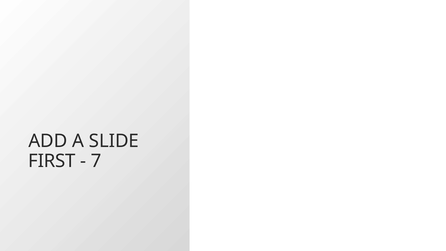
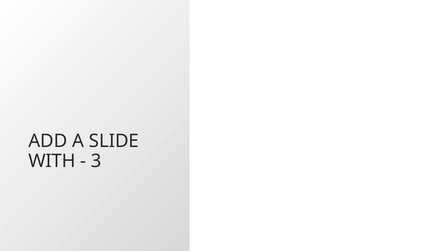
FIRST: FIRST -> WITH
7: 7 -> 3
